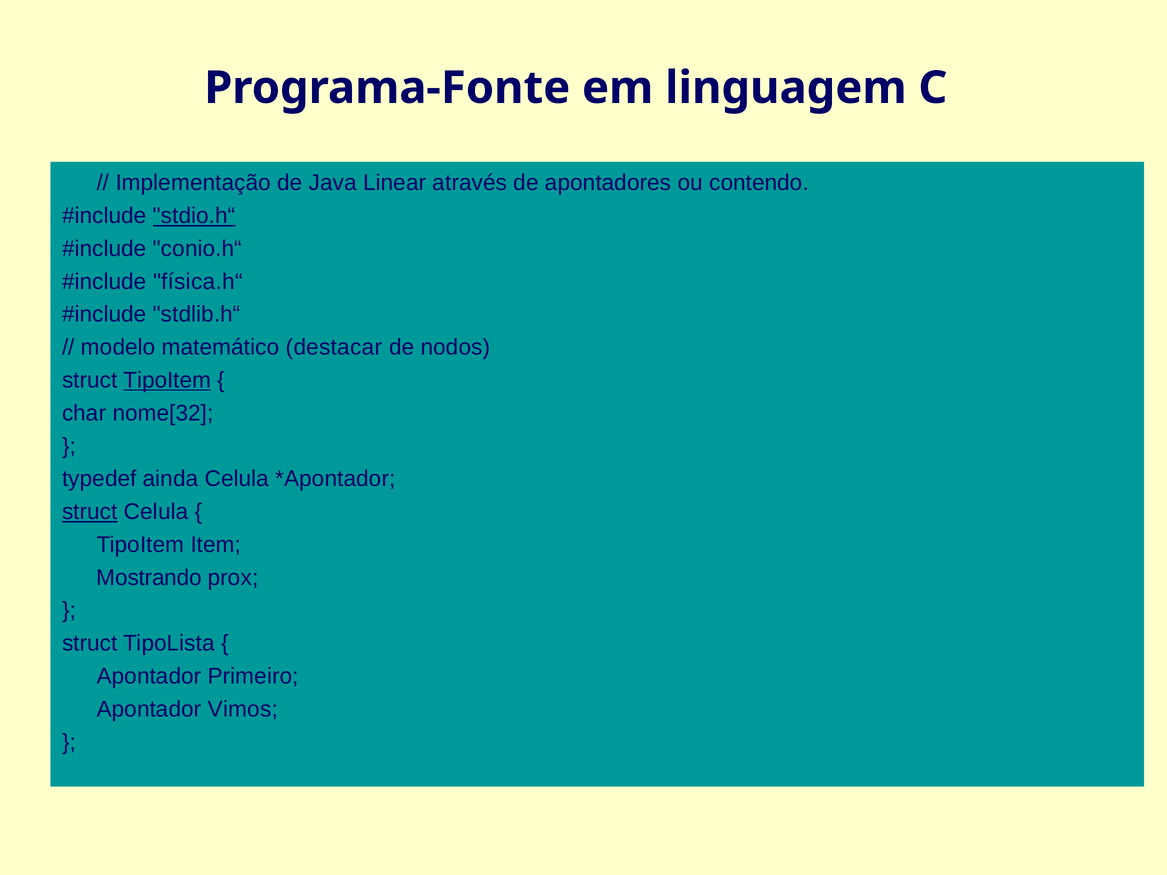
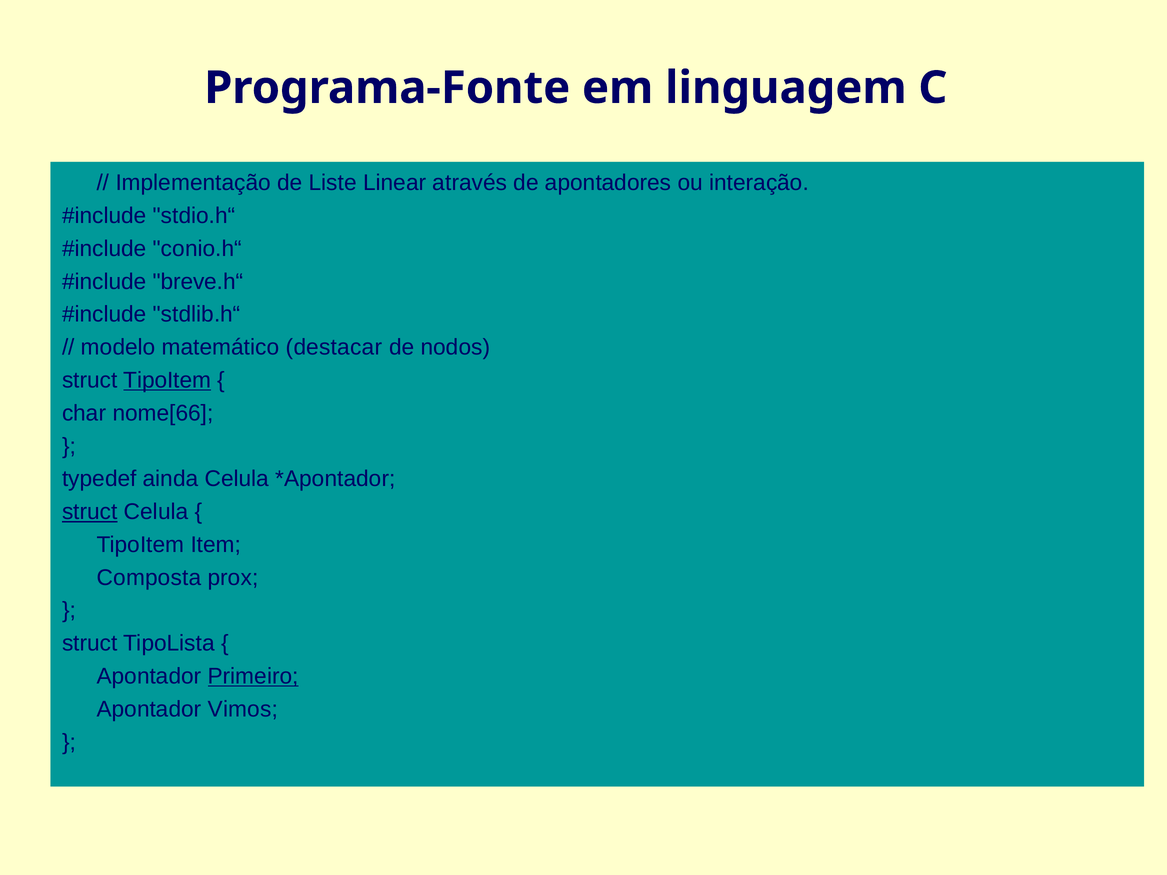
Java: Java -> Liste
contendo: contendo -> interação
stdio.h“ underline: present -> none
física.h“: física.h“ -> breve.h“
nome[32: nome[32 -> nome[66
Mostrando: Mostrando -> Composta
Primeiro underline: none -> present
